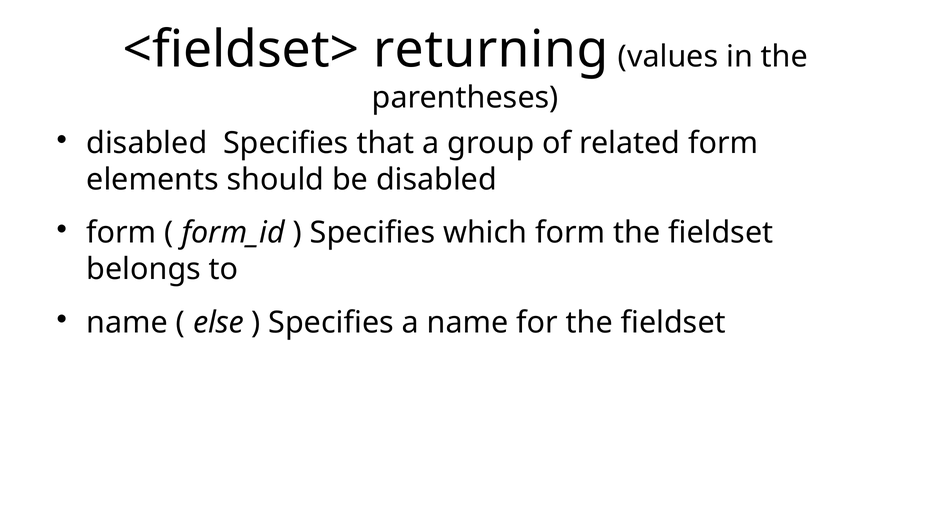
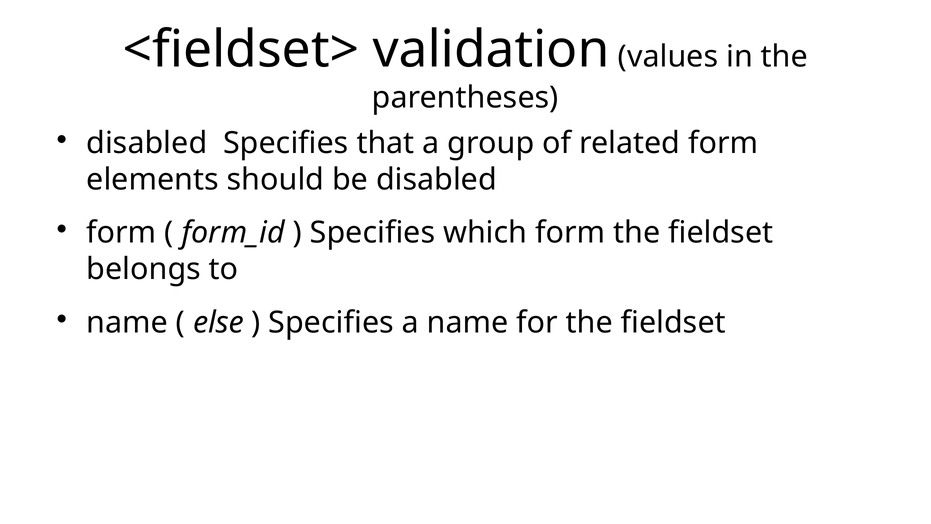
returning: returning -> validation
